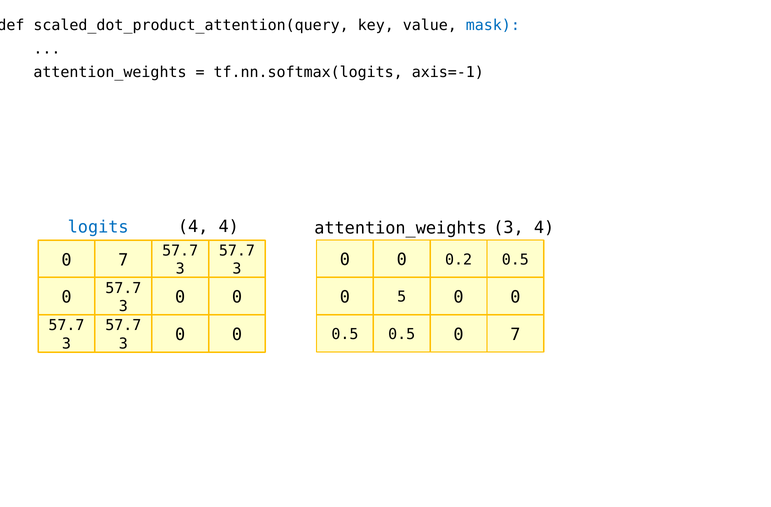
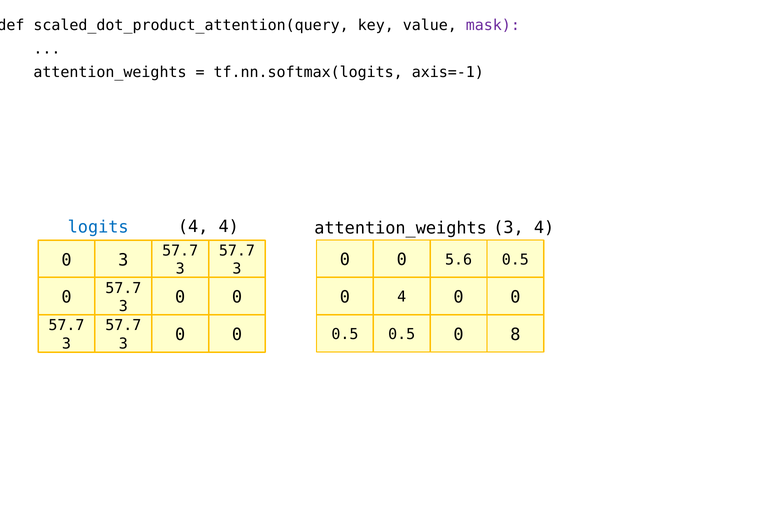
mask colour: blue -> purple
0.2: 0.2 -> 5.6
7 at (123, 260): 7 -> 3
0 5: 5 -> 4
0.5 0 7: 7 -> 8
